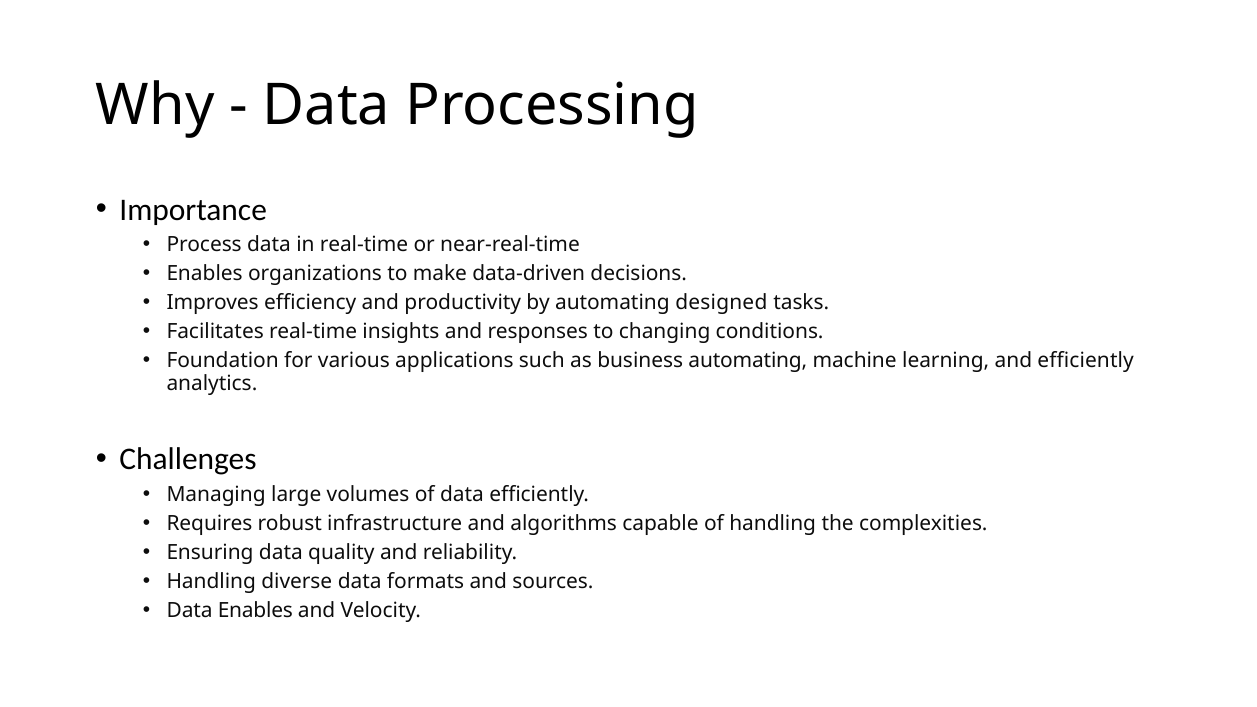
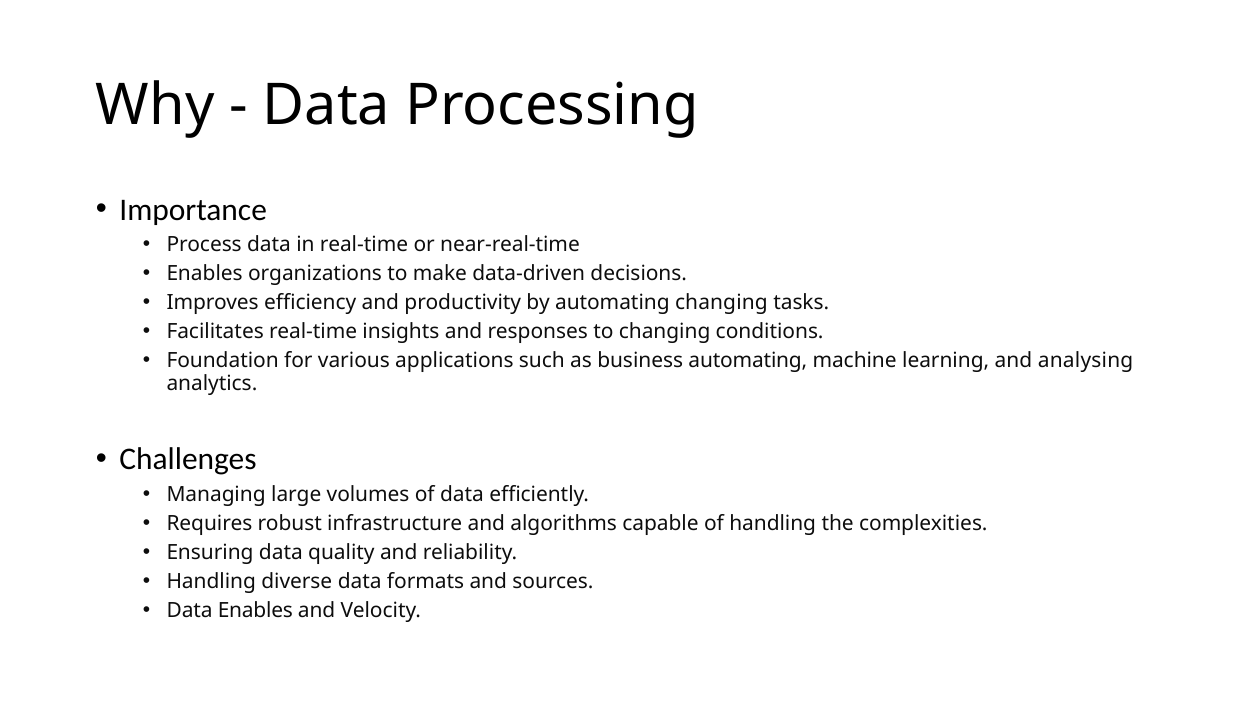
automating designed: designed -> changing
and efficiently: efficiently -> analysing
